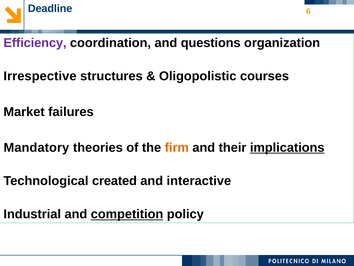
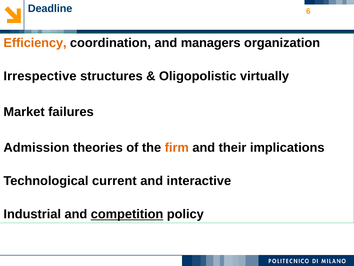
Efficiency colour: purple -> orange
questions: questions -> managers
courses: courses -> virtually
Mandatory: Mandatory -> Admission
implications underline: present -> none
created: created -> current
